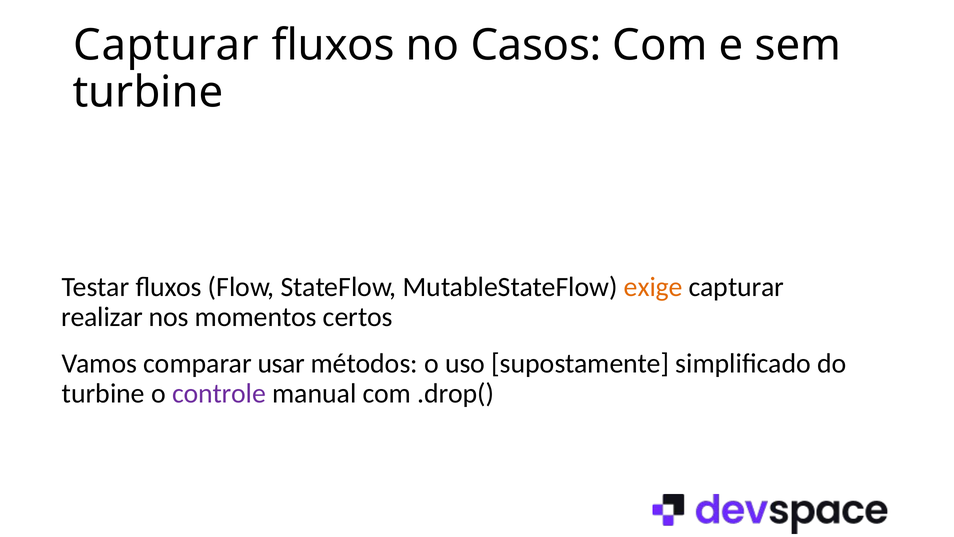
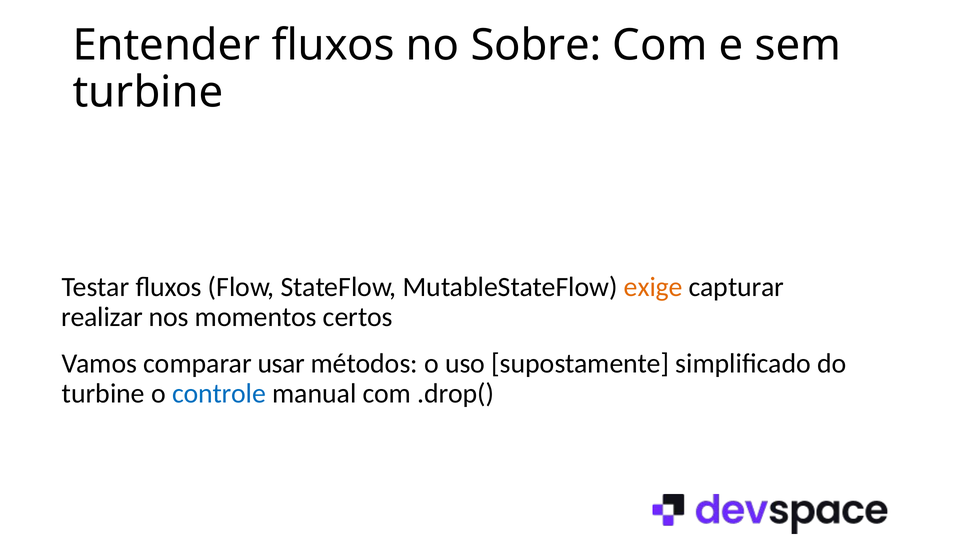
Capturar at (166, 45): Capturar -> Entender
Casos: Casos -> Sobre
controle colour: purple -> blue
